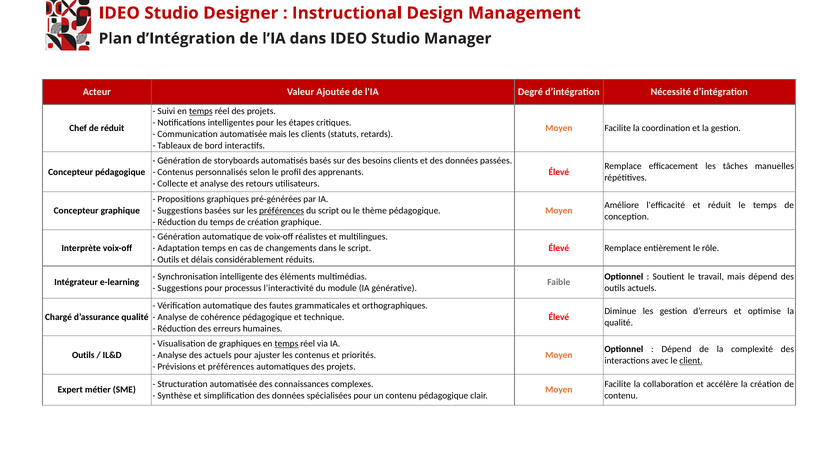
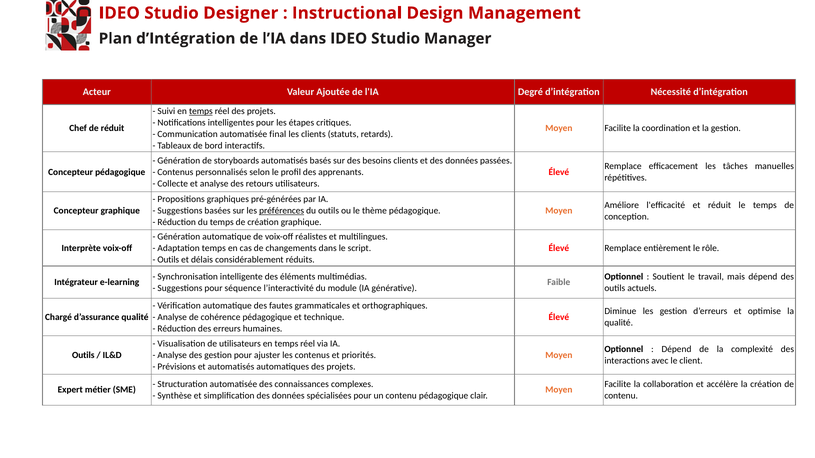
automatisée mais: mais -> final
du script: script -> outils
processus: processus -> séquence
de graphiques: graphiques -> utilisateurs
temps at (286, 344) underline: present -> none
des actuels: actuels -> gestion
client underline: present -> none
et préférences: préférences -> automatisés
